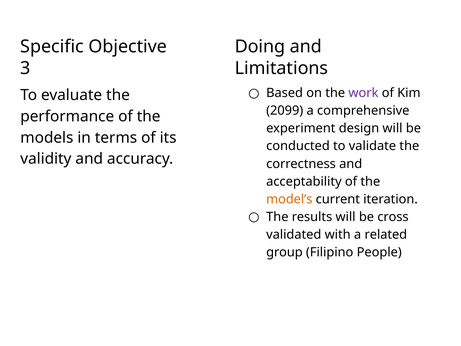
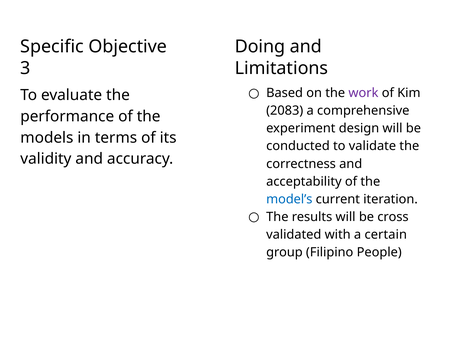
2099: 2099 -> 2083
model’s colour: orange -> blue
related: related -> certain
